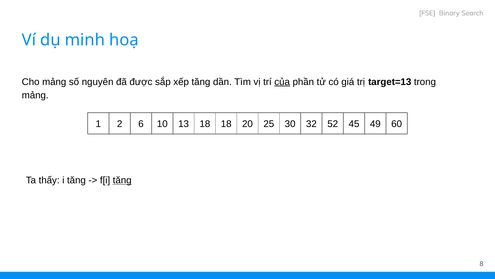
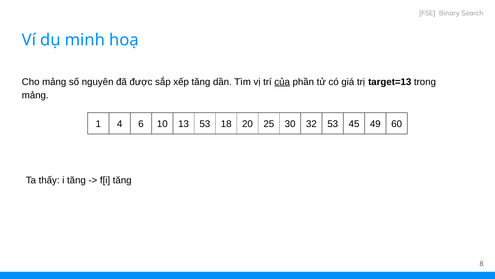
2: 2 -> 4
13 18: 18 -> 53
32 52: 52 -> 53
tăng at (122, 180) underline: present -> none
